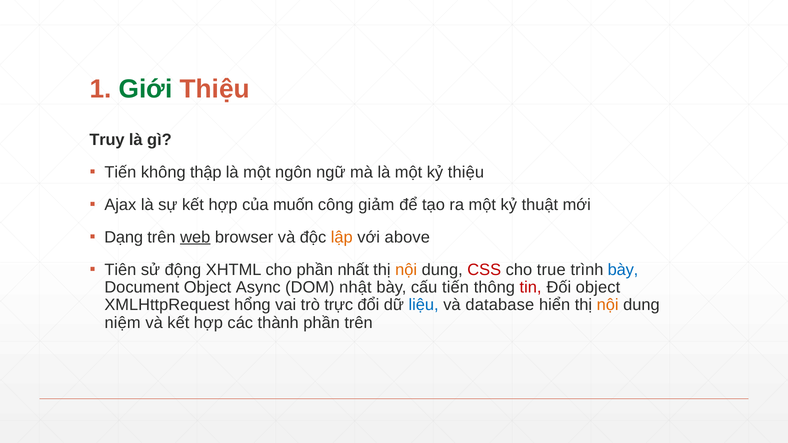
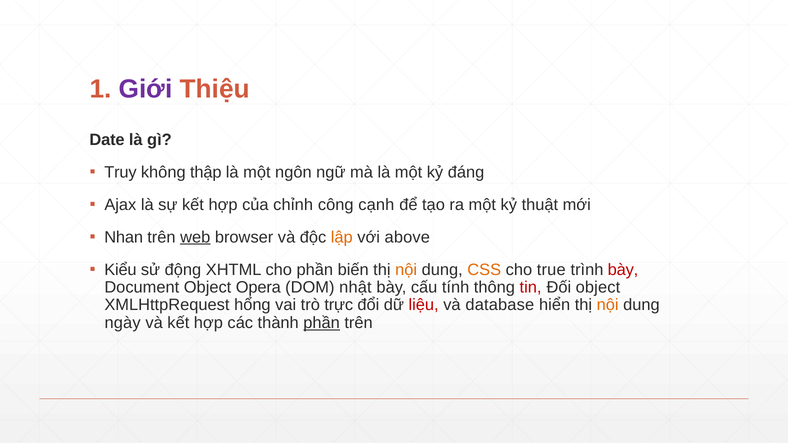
Giới colour: green -> purple
Truy: Truy -> Date
Tiến at (120, 172): Tiến -> Truy
kỷ thiệu: thiệu -> đáng
muốn: muốn -> chỉnh
giảm: giảm -> cạnh
Dạng: Dạng -> Nhan
Tiên: Tiên -> Kiểu
nhất: nhất -> biến
CSS colour: red -> orange
bày at (623, 270) colour: blue -> red
Async: Async -> Opera
cấu tiến: tiến -> tính
liệu colour: blue -> red
niệm: niệm -> ngày
phần at (322, 323) underline: none -> present
